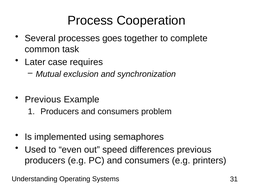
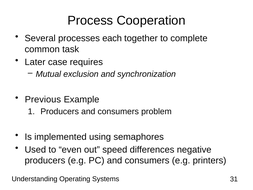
goes: goes -> each
differences previous: previous -> negative
